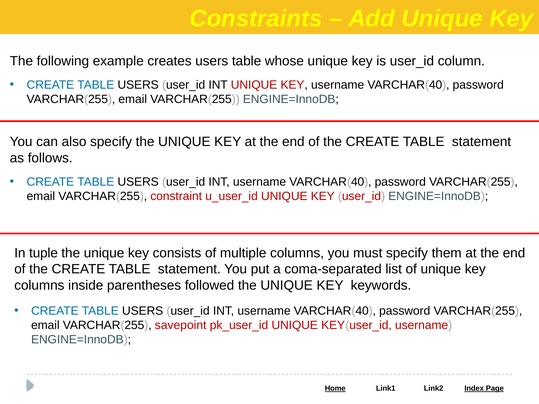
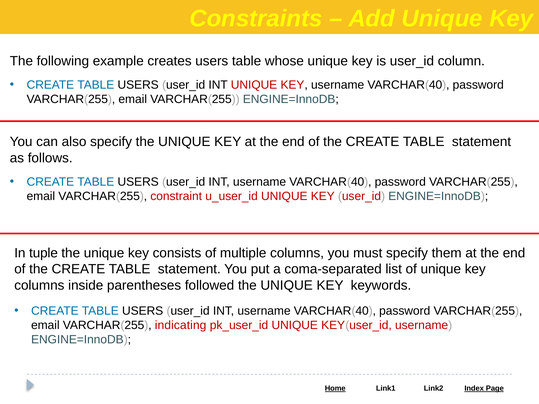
savepoint: savepoint -> indicating
